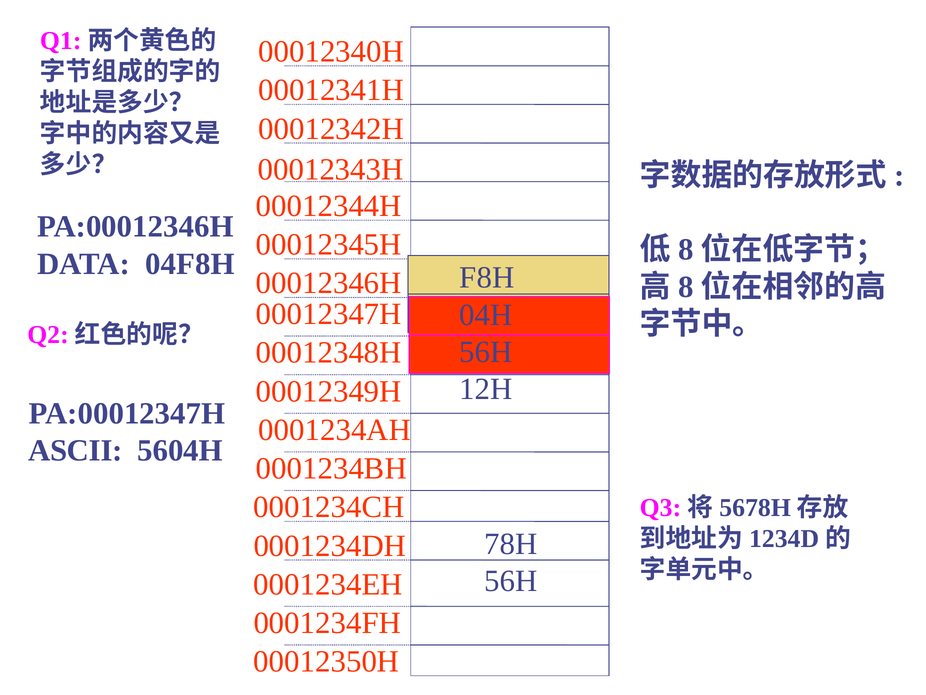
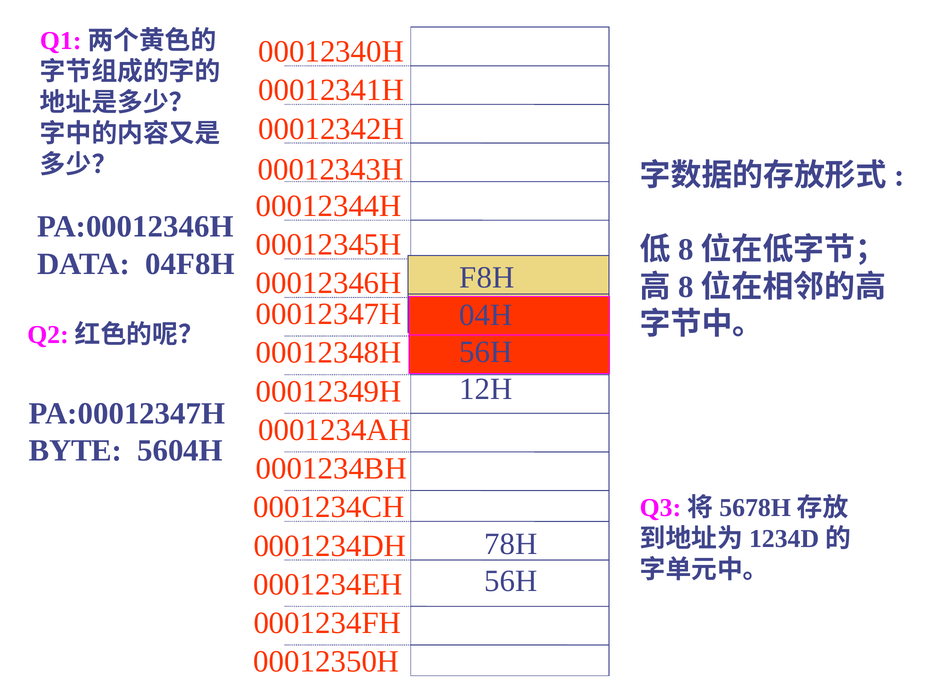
ASCII: ASCII -> BYTE
